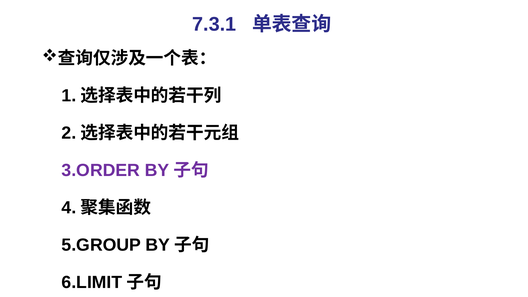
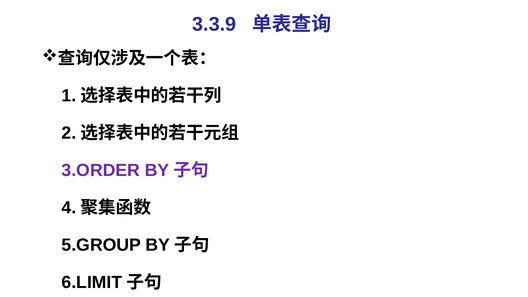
7.3.1: 7.3.1 -> 3.3.9
